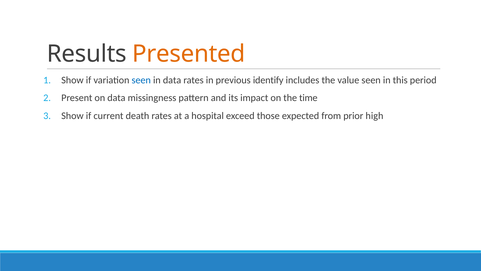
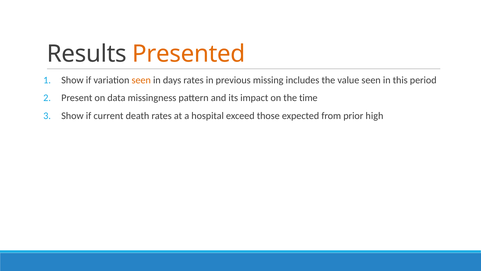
seen at (141, 80) colour: blue -> orange
in data: data -> days
identify: identify -> missing
